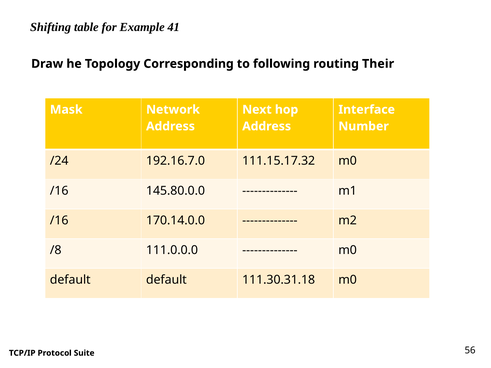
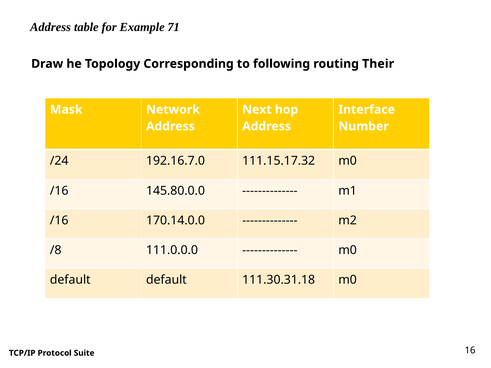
Shifting at (51, 27): Shifting -> Address
41: 41 -> 71
56: 56 -> 16
